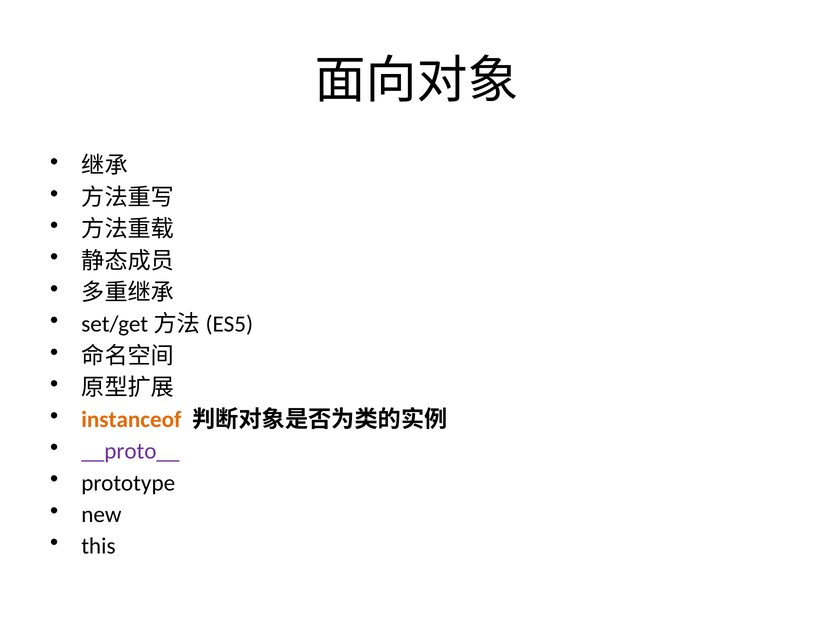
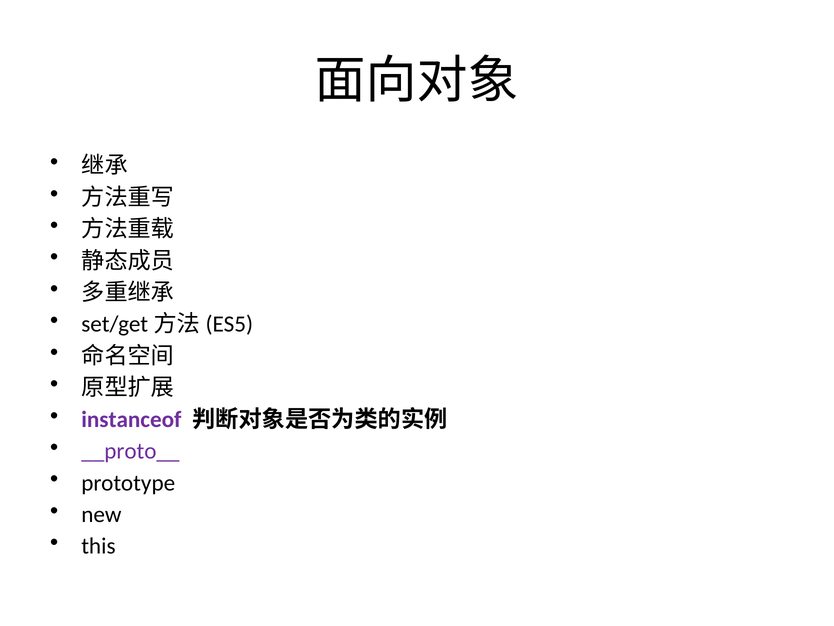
instanceof colour: orange -> purple
